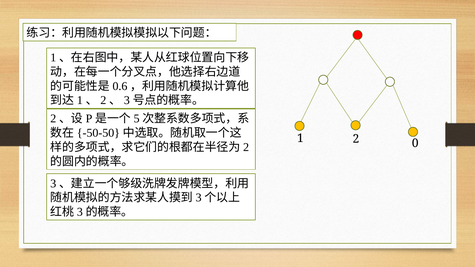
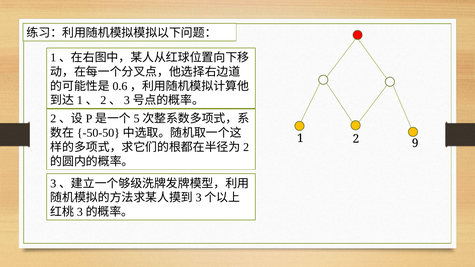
0: 0 -> 9
